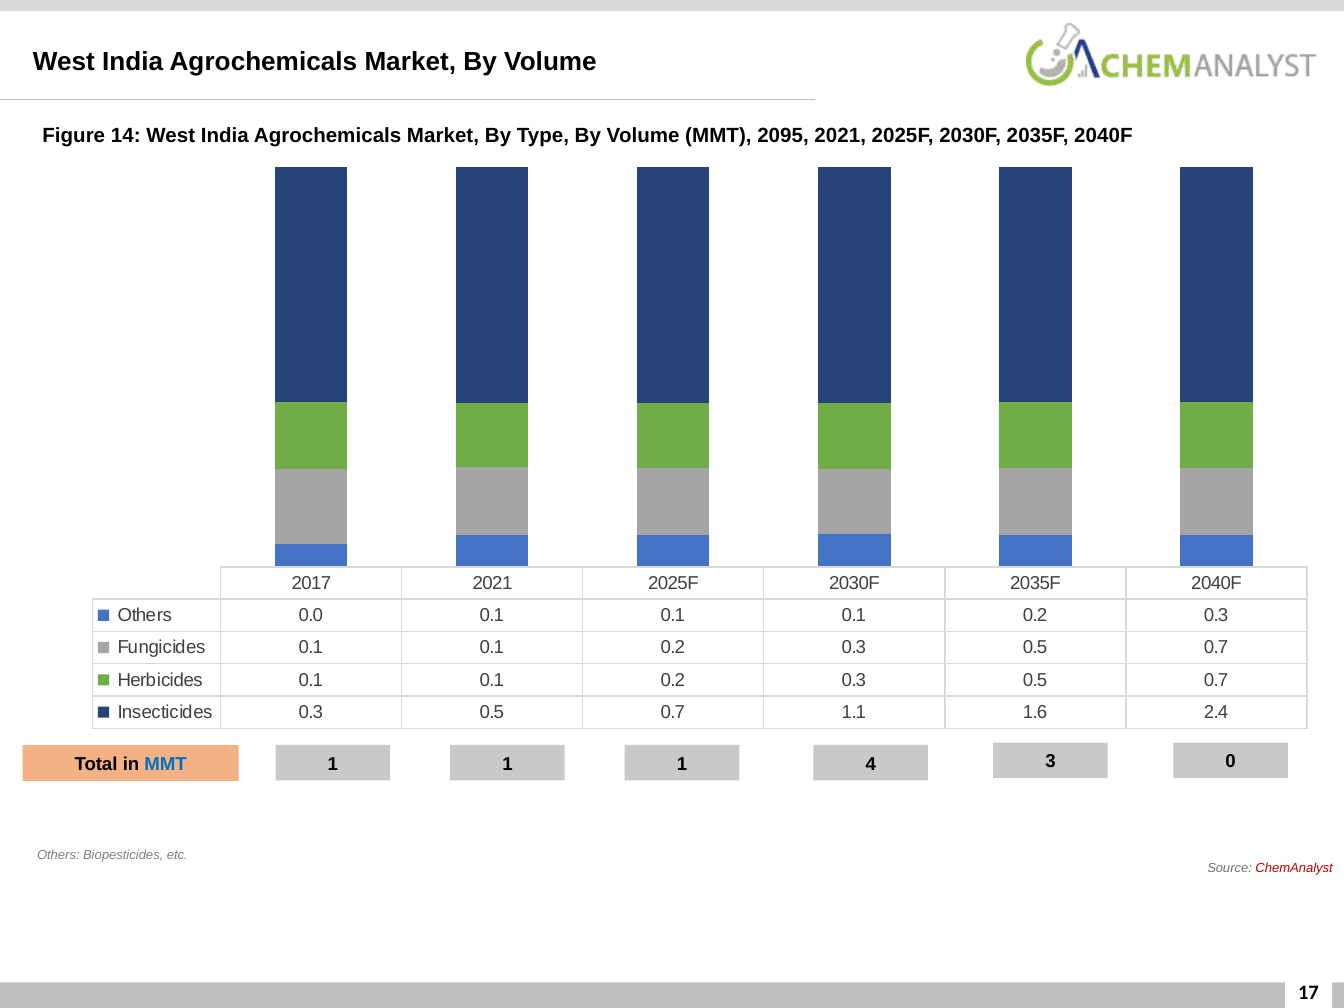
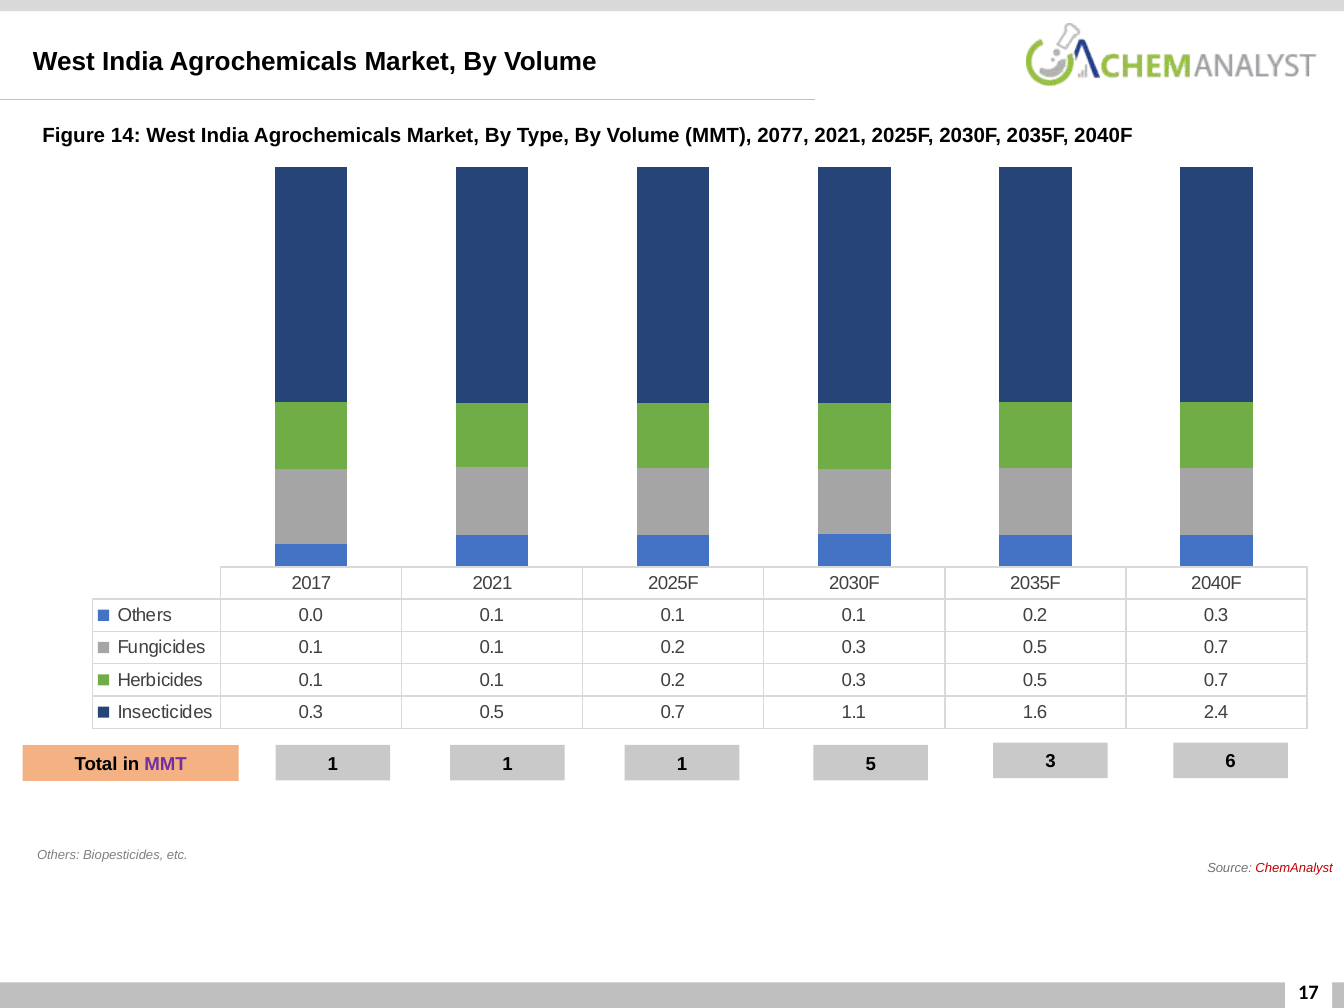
2095: 2095 -> 2077
4: 4 -> 5
0: 0 -> 6
MMT at (166, 764) colour: blue -> purple
